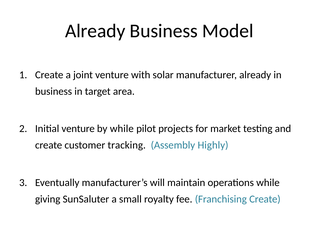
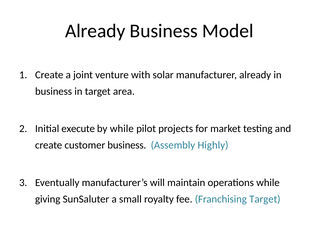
Initial venture: venture -> execute
customer tracking: tracking -> business
Franchising Create: Create -> Target
